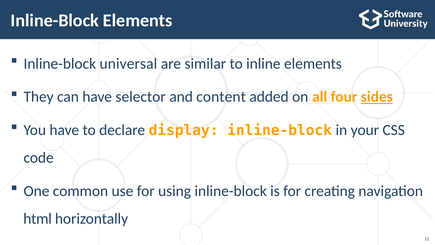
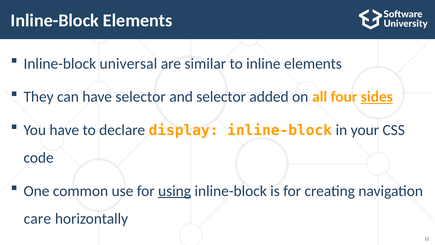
and content: content -> selector
using underline: none -> present
html: html -> care
